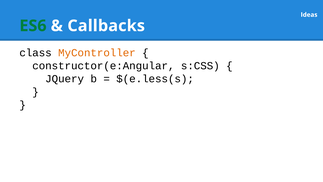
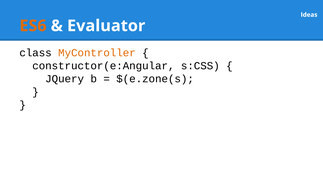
ES6 colour: green -> orange
Callbacks: Callbacks -> Evaluator
$(e.less(s: $(e.less(s -> $(e.zone(s
